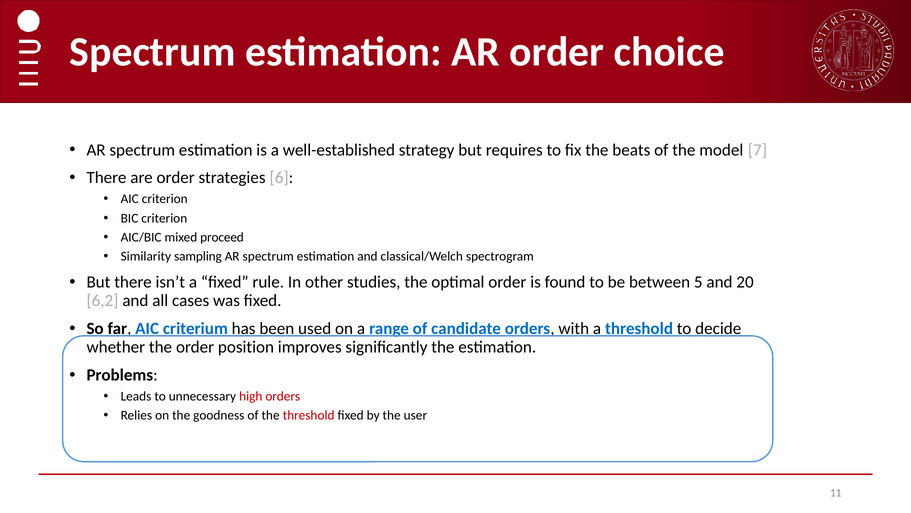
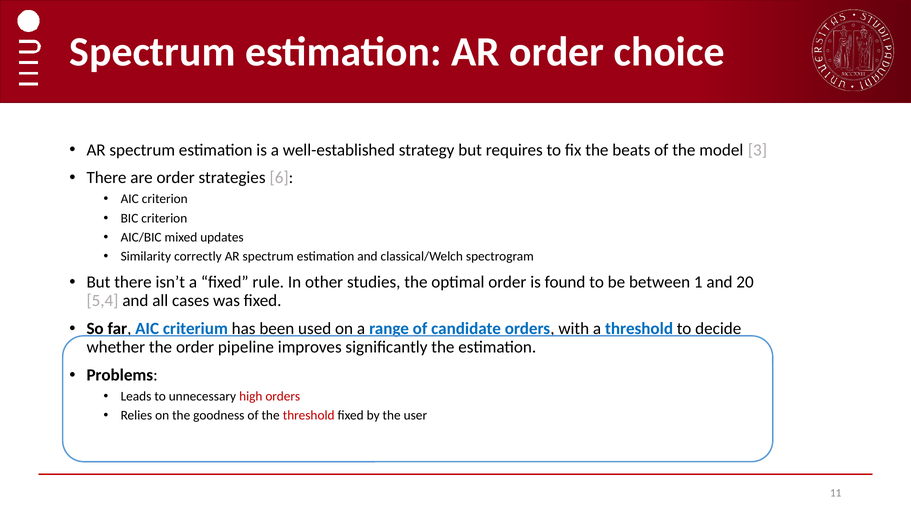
7: 7 -> 3
proceed: proceed -> updates
sampling: sampling -> correctly
5: 5 -> 1
6,2: 6,2 -> 5,4
position: position -> pipeline
